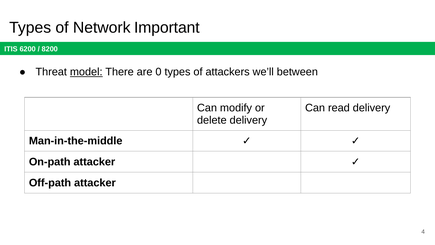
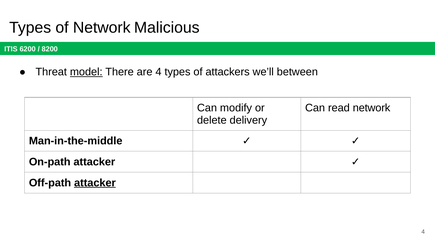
Important: Important -> Malicious
are 0: 0 -> 4
read delivery: delivery -> network
attacker at (95, 183) underline: none -> present
